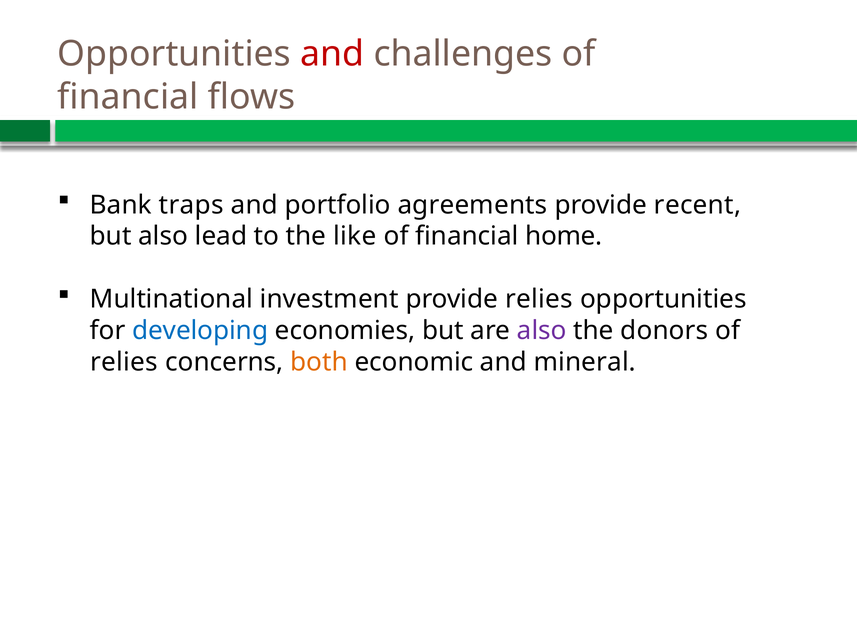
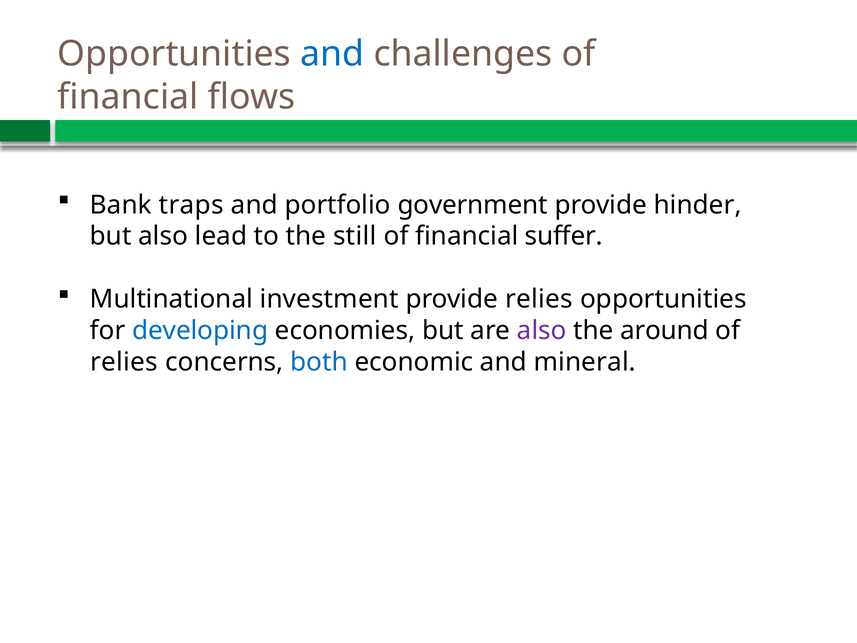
and at (332, 54) colour: red -> blue
agreements: agreements -> government
recent: recent -> hinder
like: like -> still
home: home -> suffer
donors: donors -> around
both colour: orange -> blue
